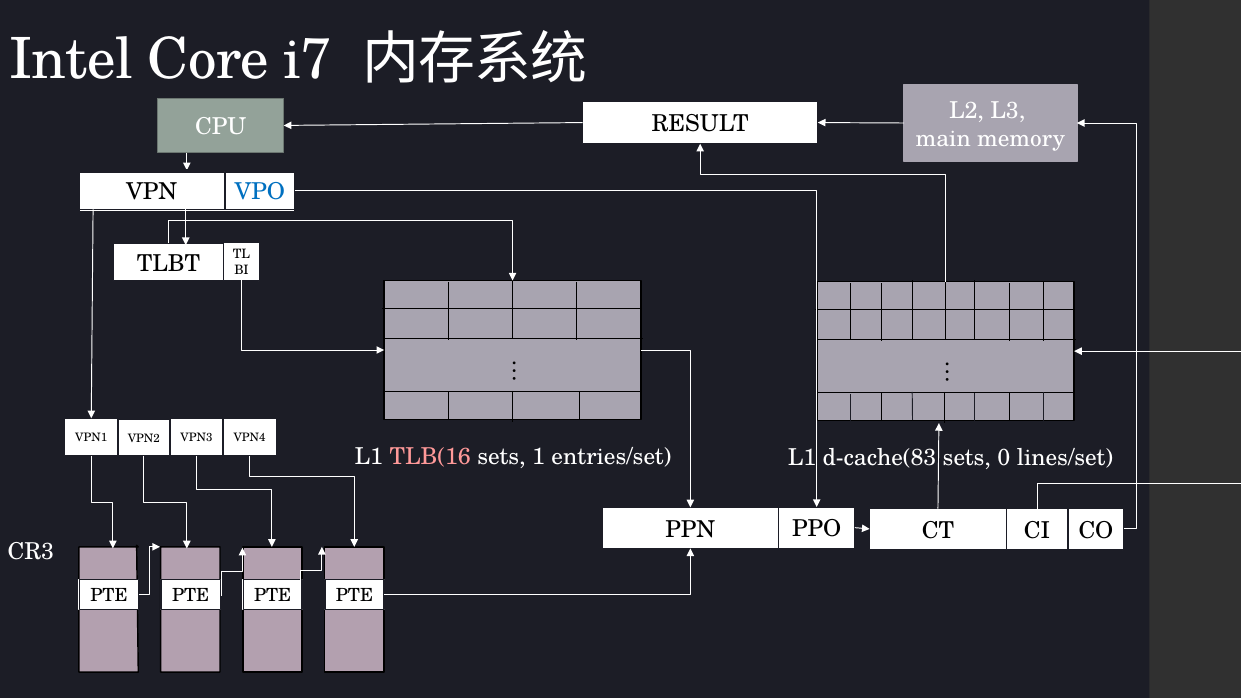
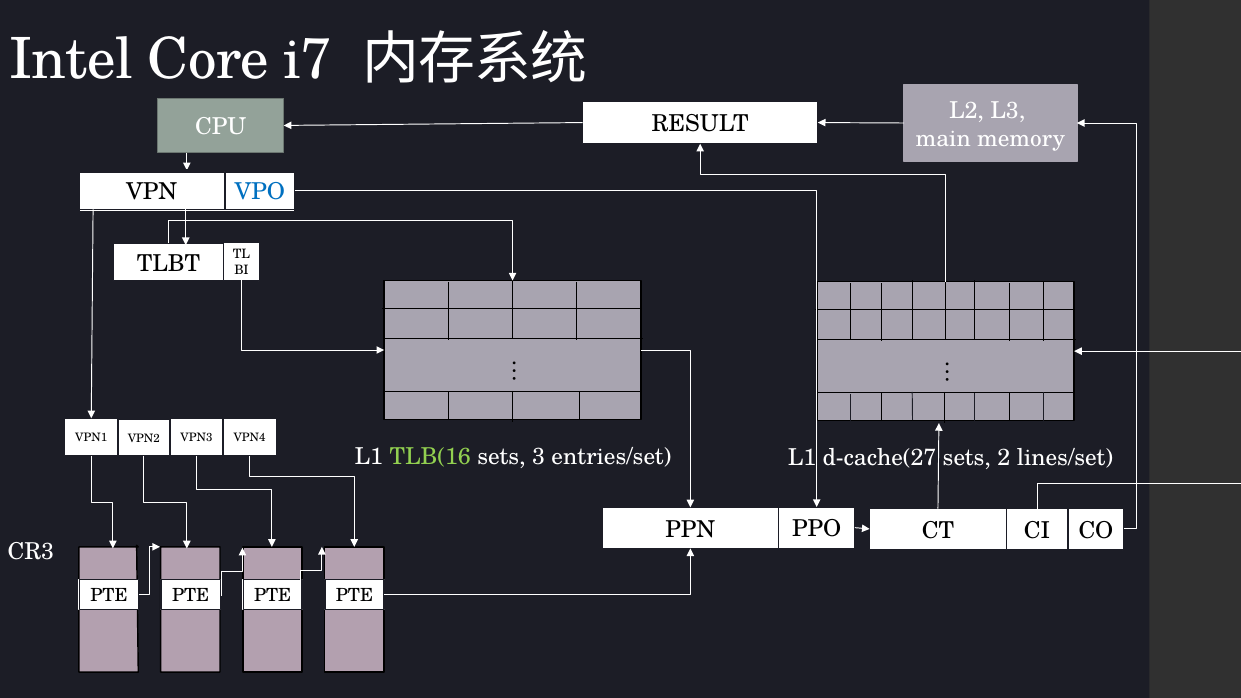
TLB(16 colour: pink -> light green
1: 1 -> 3
d-cache(83: d-cache(83 -> d-cache(27
0: 0 -> 2
